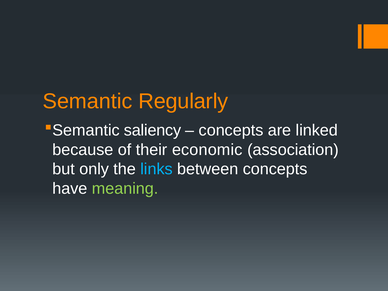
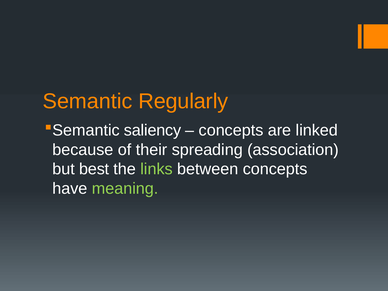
economic: economic -> spreading
only: only -> best
links colour: light blue -> light green
